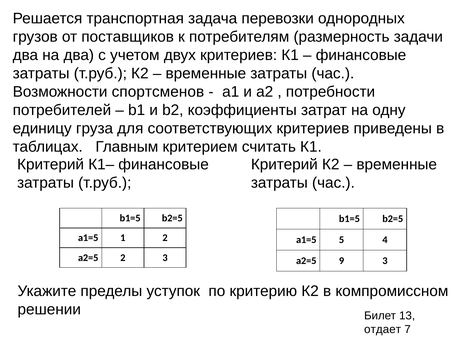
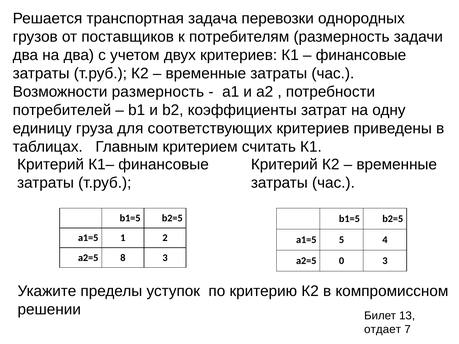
Возможности спортсменов: спортсменов -> размерность
a2=5 2: 2 -> 8
9: 9 -> 0
